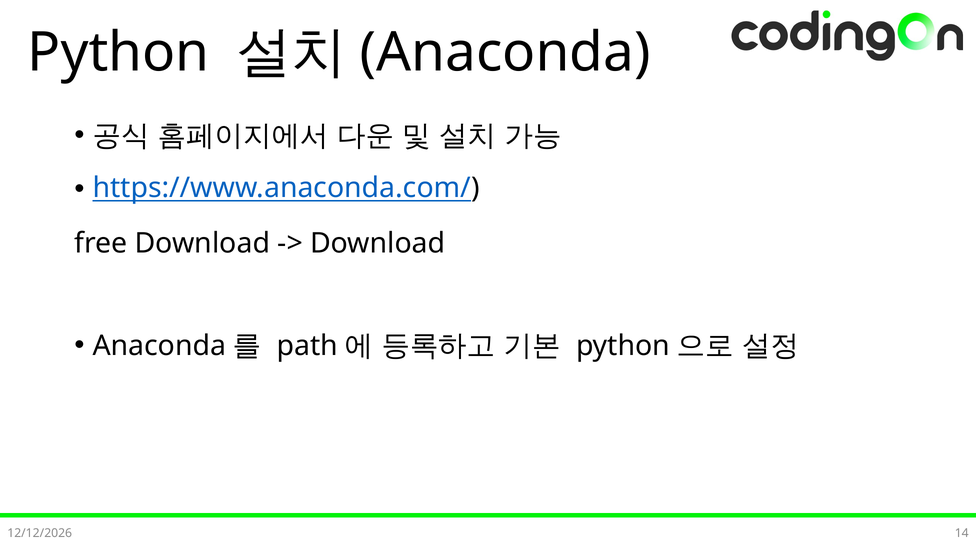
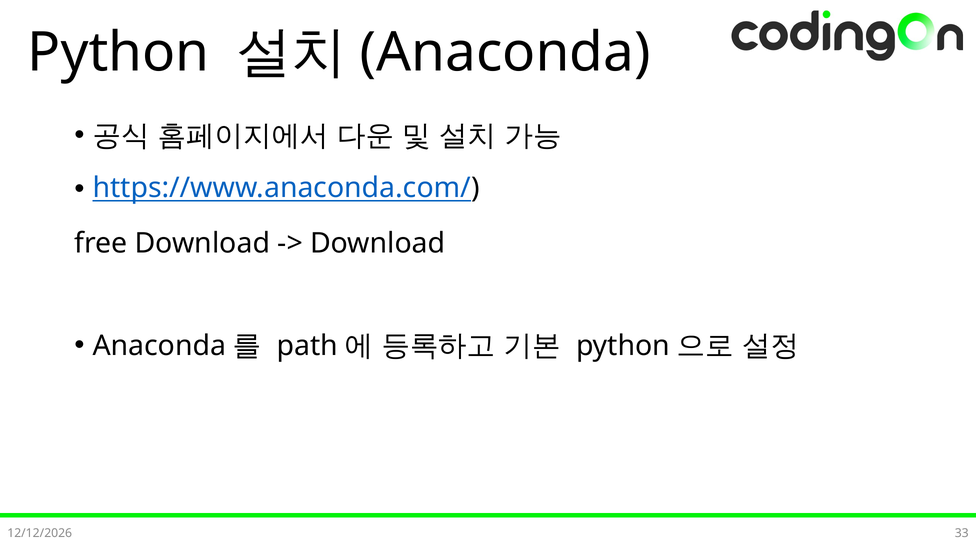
14: 14 -> 33
